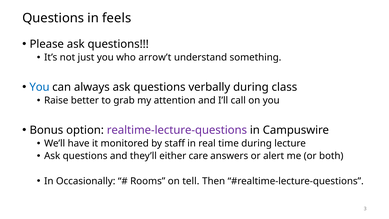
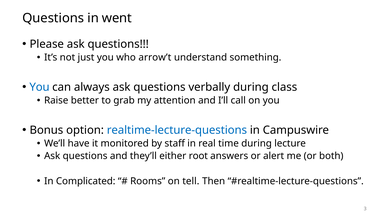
feels: feels -> went
realtime-lecture-questions colour: purple -> blue
care: care -> root
Occasionally: Occasionally -> Complicated
